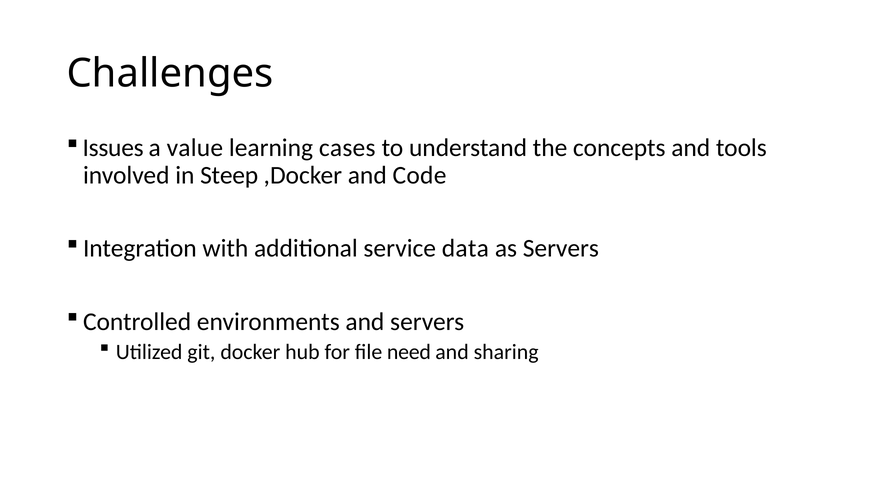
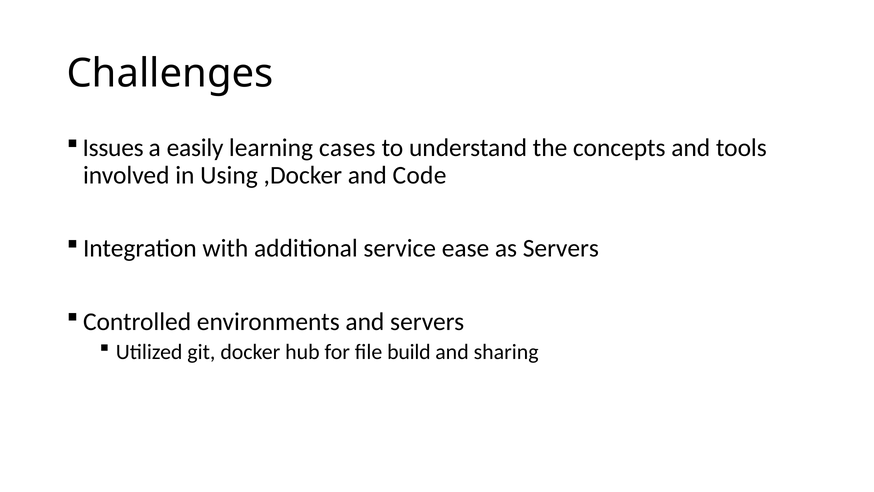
value: value -> easily
Steep: Steep -> Using
data: data -> ease
need: need -> build
